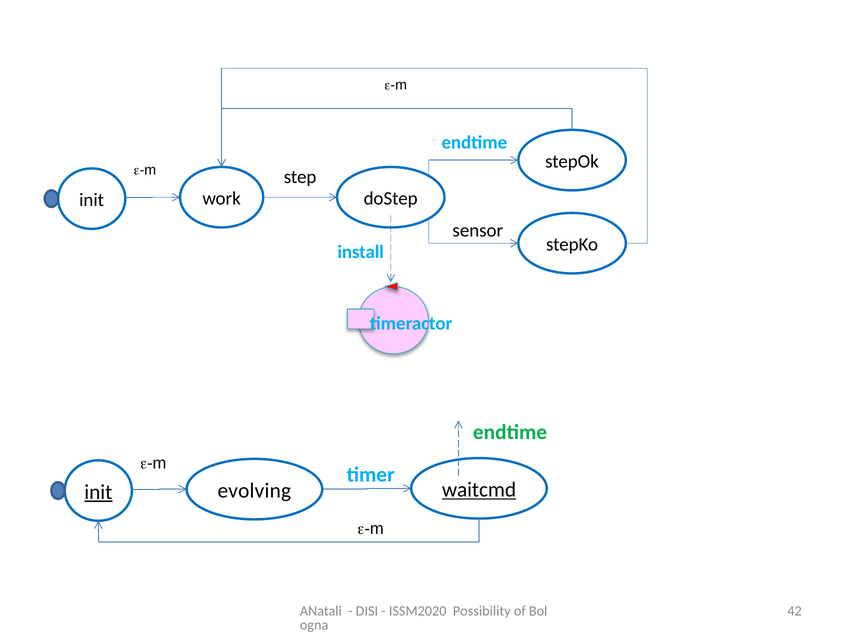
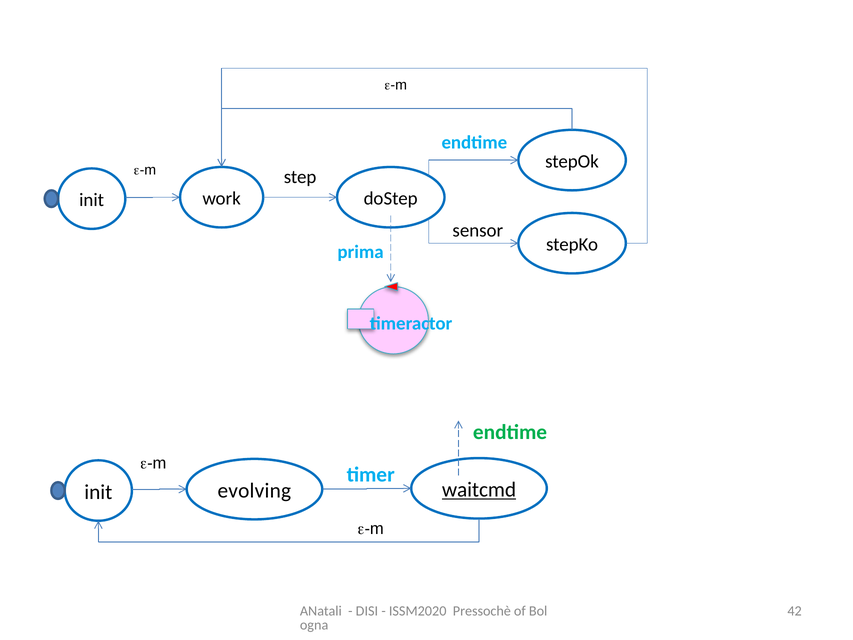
install: install -> prima
init at (98, 492) underline: present -> none
Possibility: Possibility -> Pressochè
